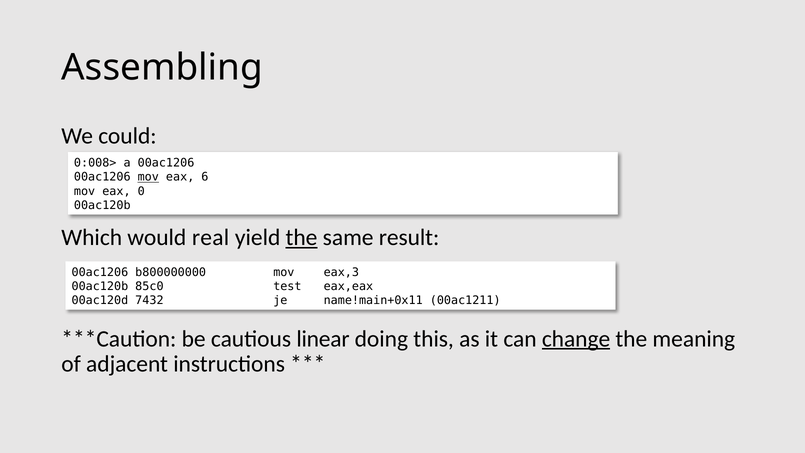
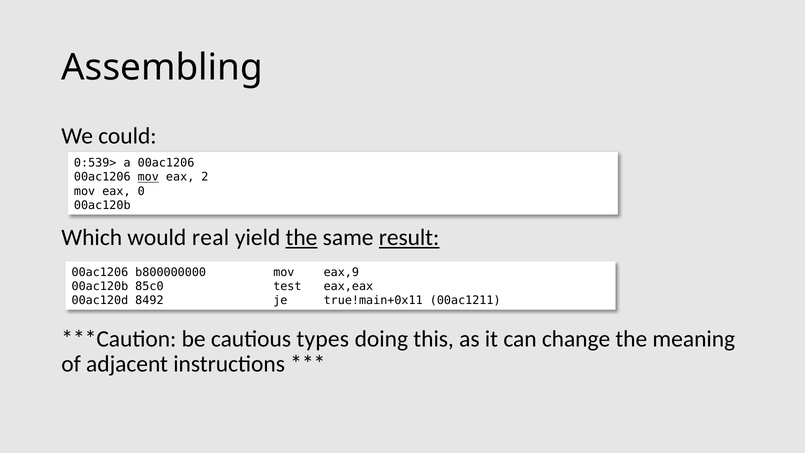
0:008>: 0:008> -> 0:539>
6: 6 -> 2
result underline: none -> present
eax,3: eax,3 -> eax,9
7432: 7432 -> 8492
name!main+0x11: name!main+0x11 -> true!main+0x11
linear: linear -> types
change underline: present -> none
